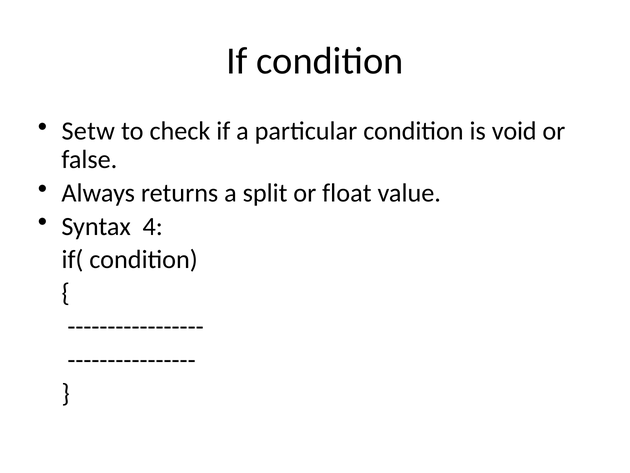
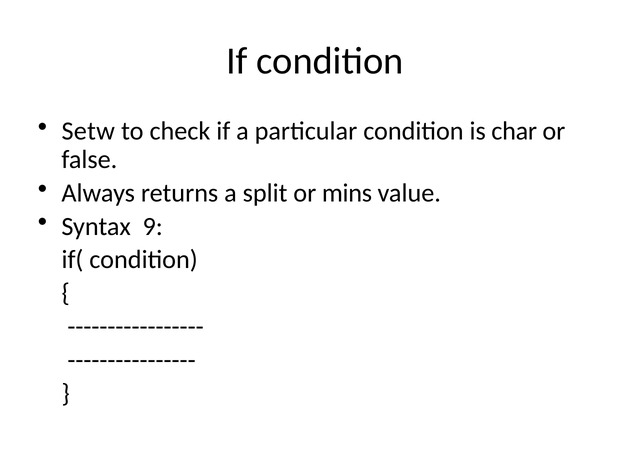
void: void -> char
float: float -> mins
4: 4 -> 9
